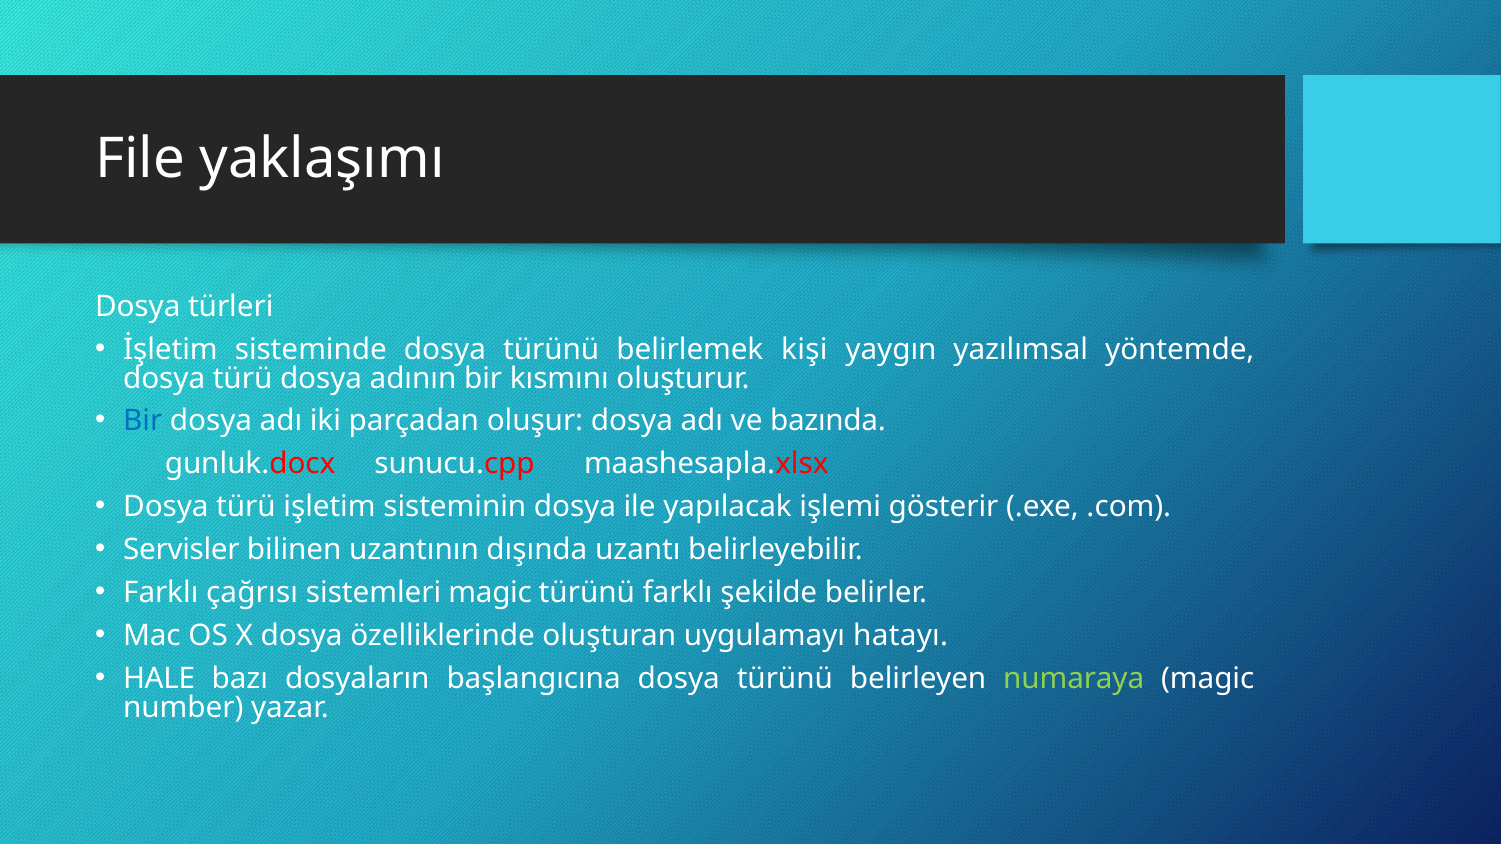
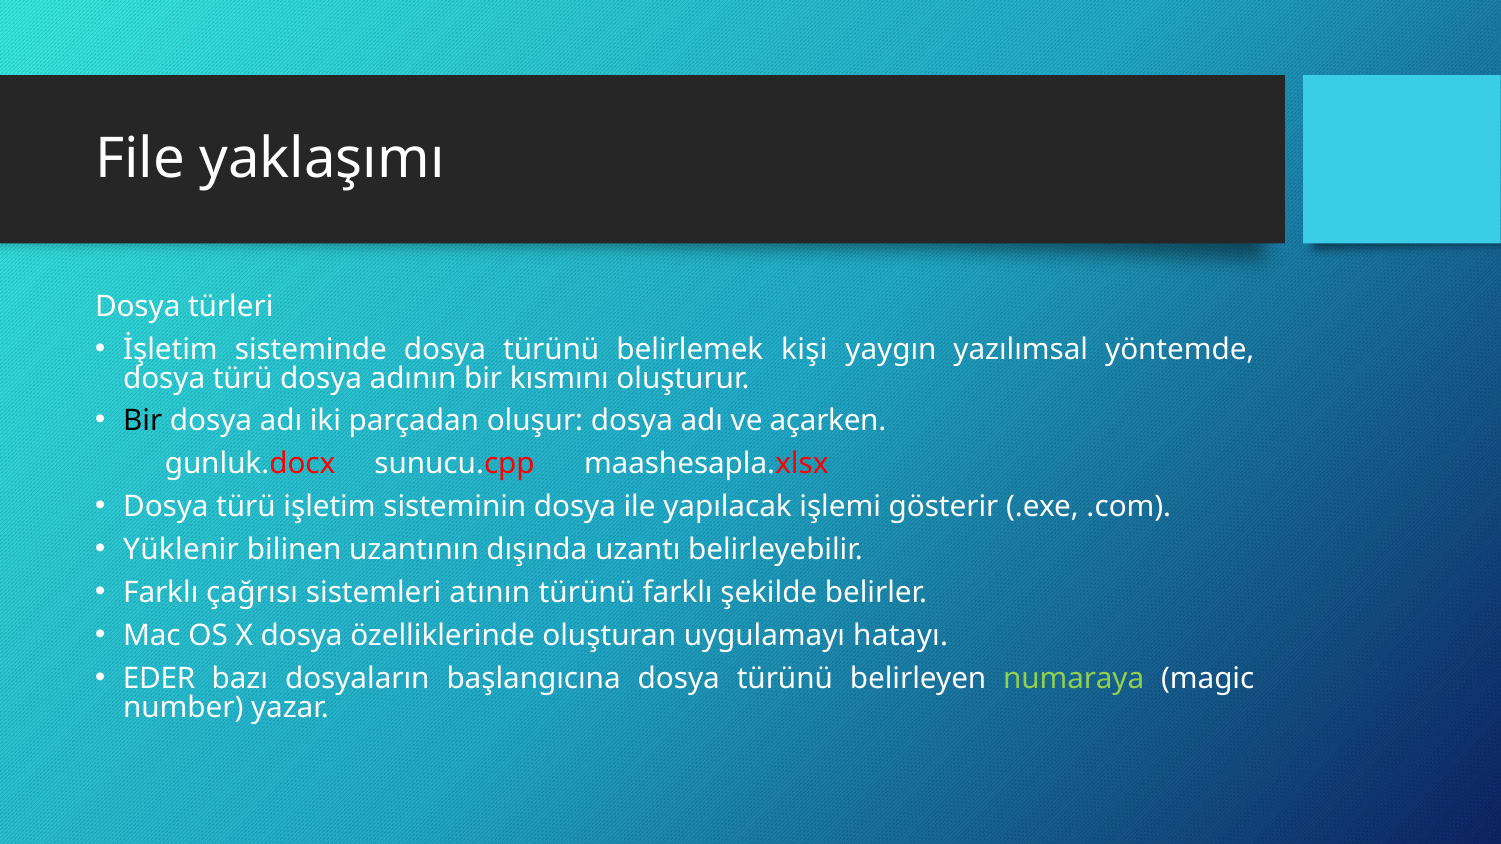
Bir at (143, 421) colour: blue -> black
bazında: bazında -> açarken
Servisler: Servisler -> Yüklenir
sistemleri magic: magic -> atının
HALE: HALE -> EDER
